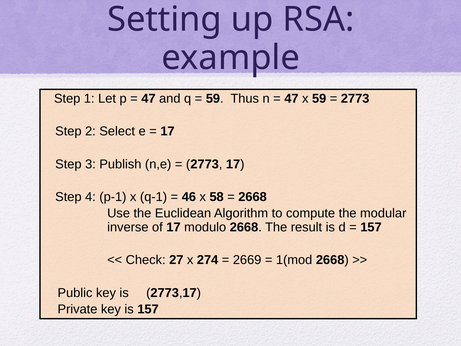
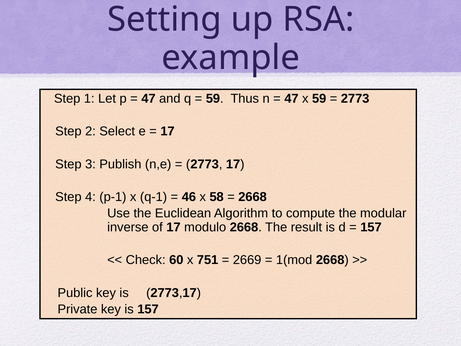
27: 27 -> 60
274: 274 -> 751
